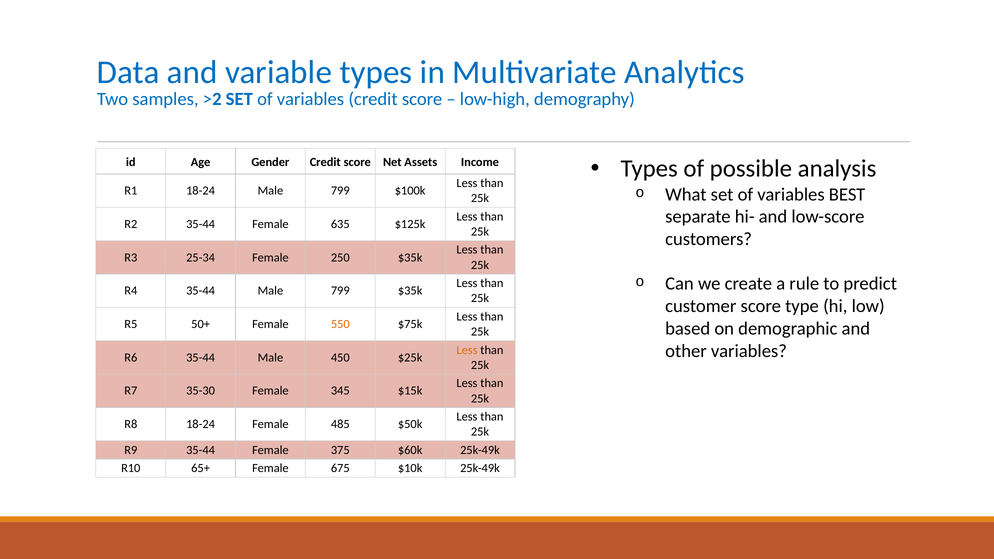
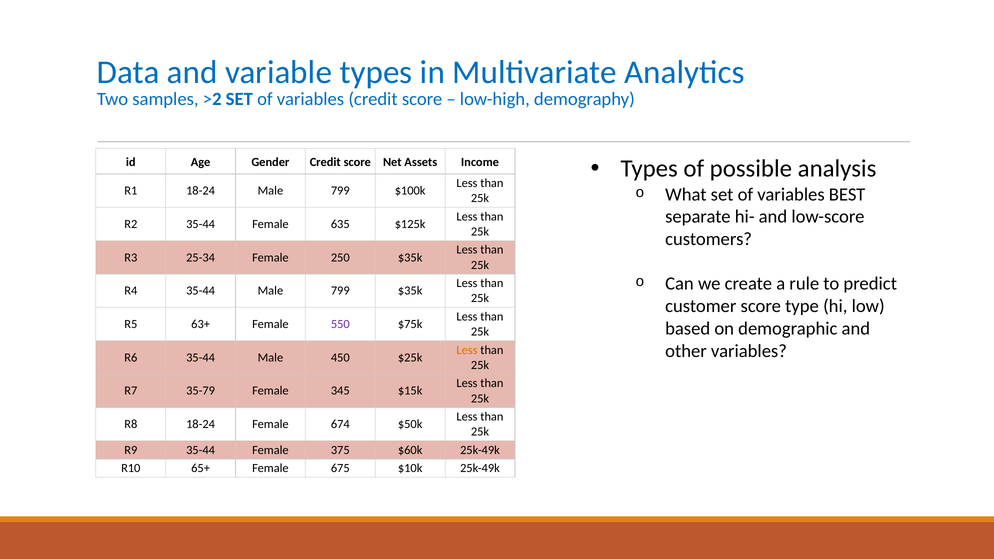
50+: 50+ -> 63+
550 colour: orange -> purple
35-30: 35-30 -> 35-79
485: 485 -> 674
